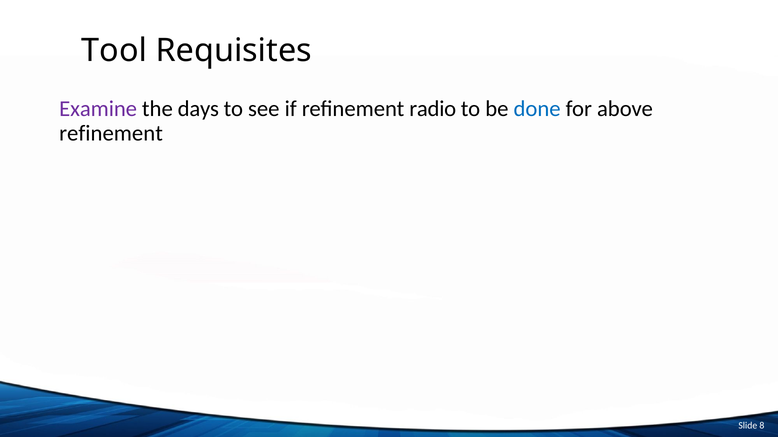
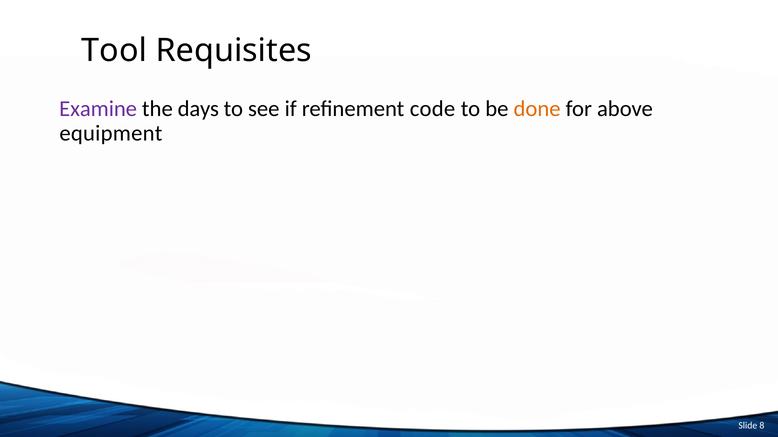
radio: radio -> code
done colour: blue -> orange
refinement at (111, 134): refinement -> equipment
